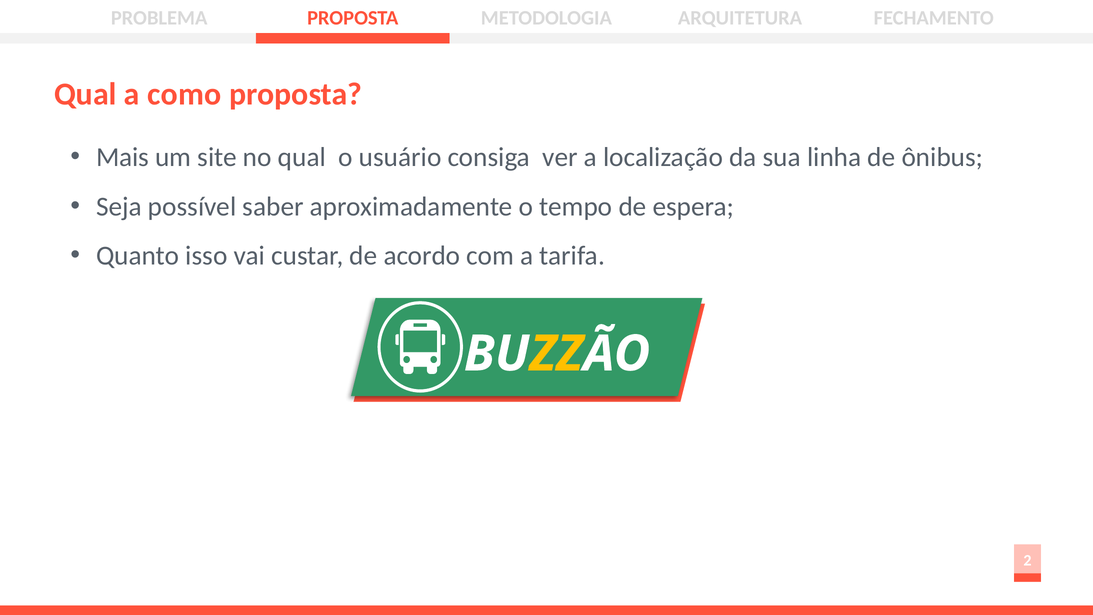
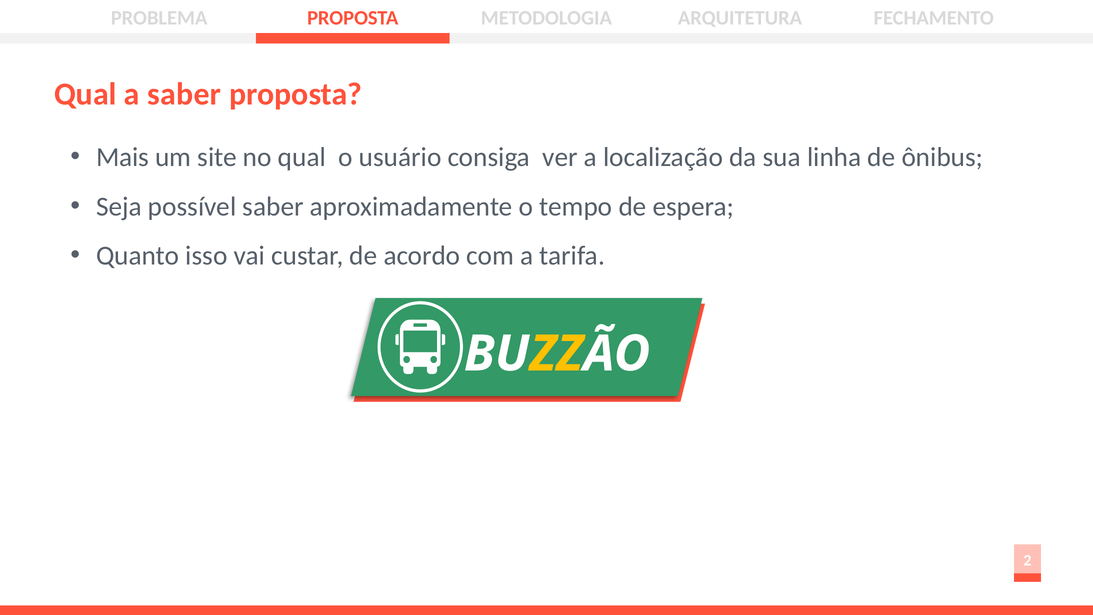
a como: como -> saber
